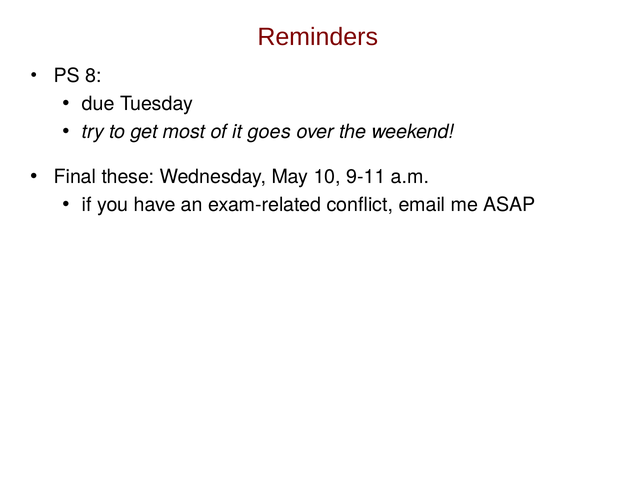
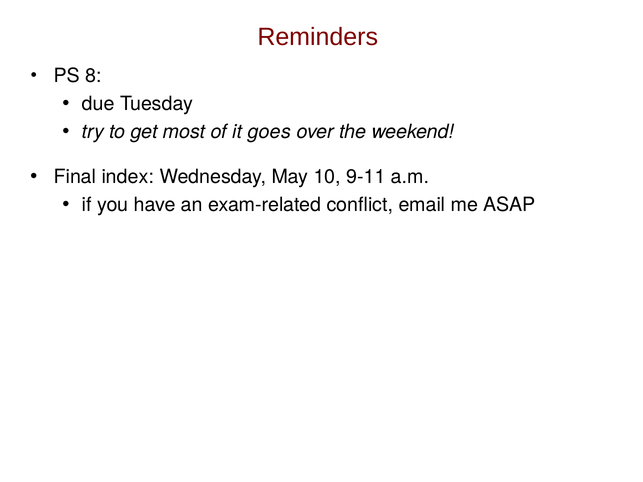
these: these -> index
